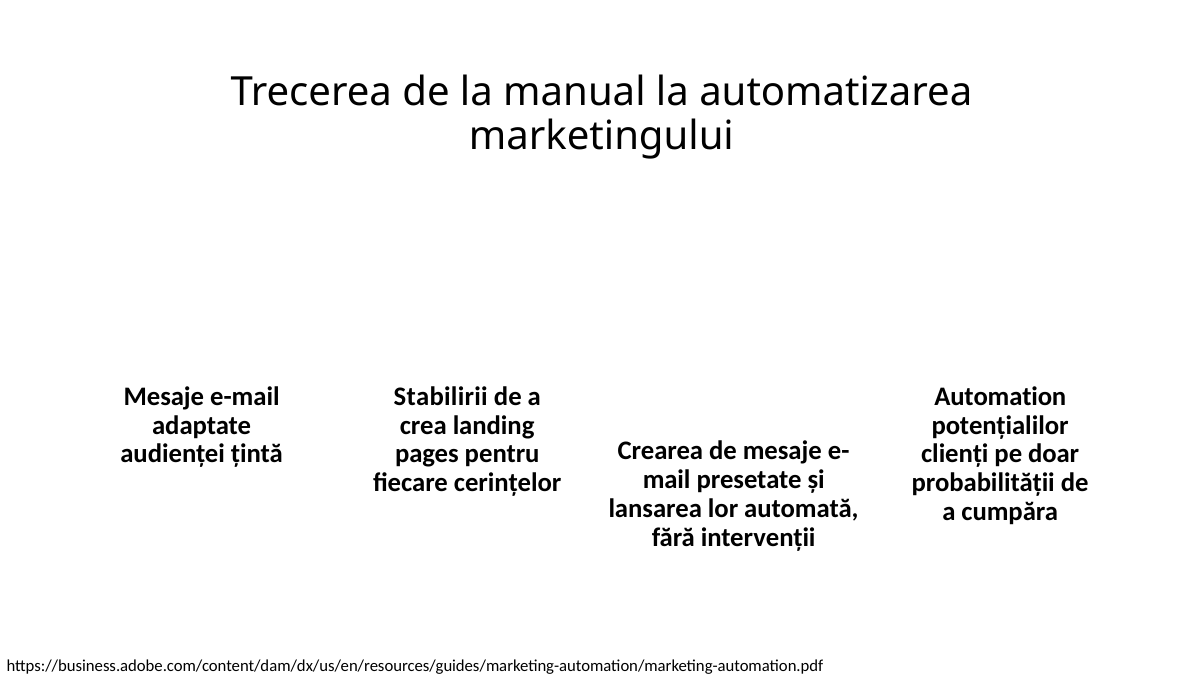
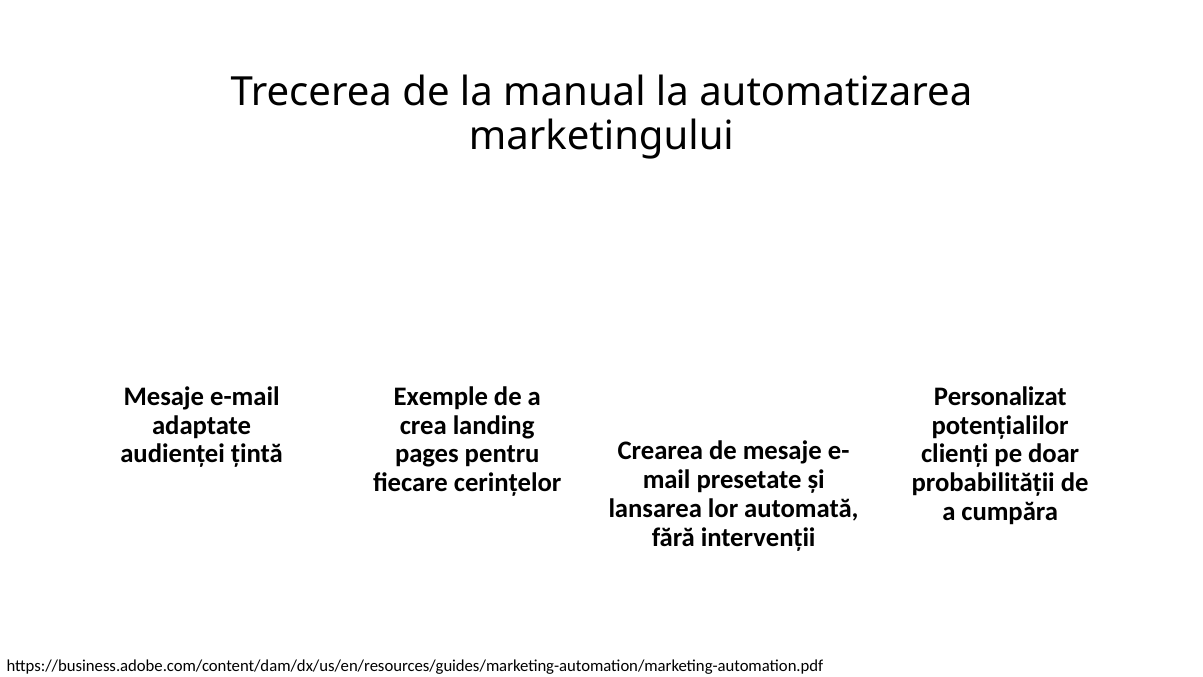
Stabilirii: Stabilirii -> Exemple
Automation: Automation -> Personalizat
